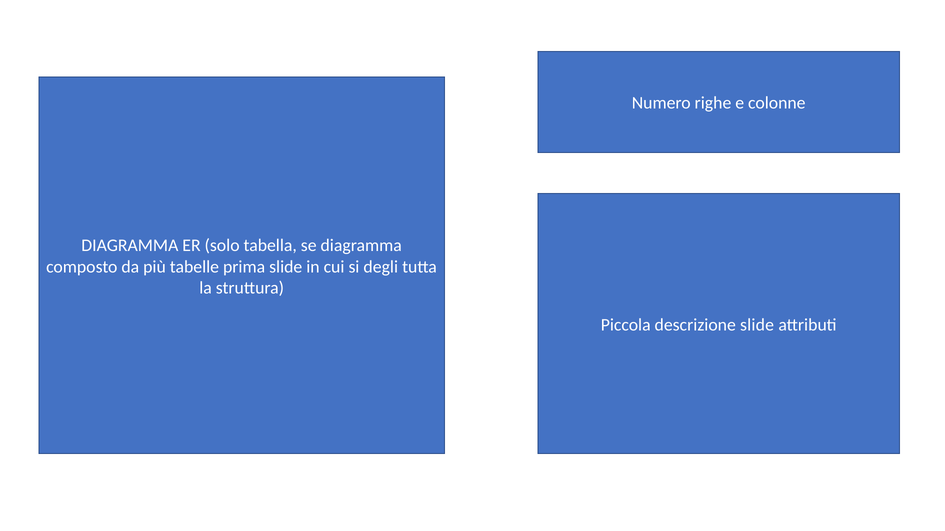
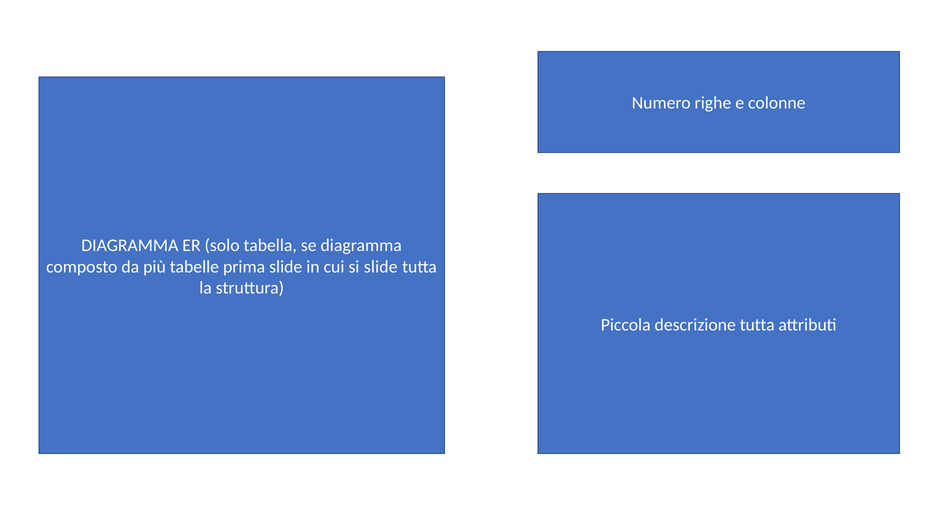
si degli: degli -> slide
descrizione slide: slide -> tutta
